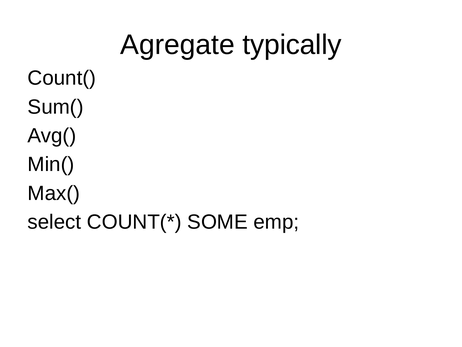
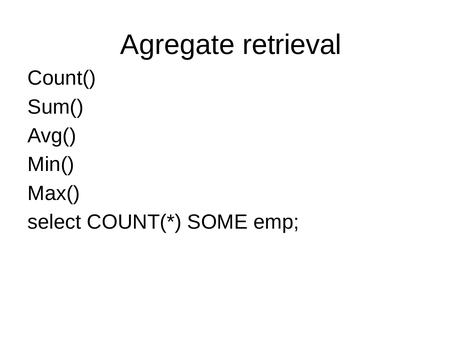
typically: typically -> retrieval
